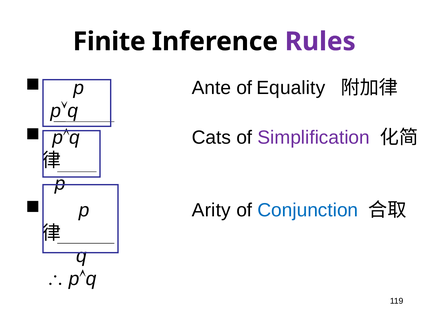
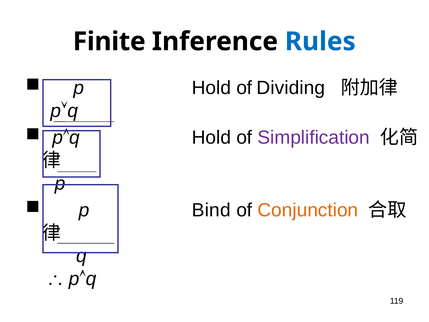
Rules colour: purple -> blue
p Ante: Ante -> Hold
Equality: Equality -> Dividing
q Cats: Cats -> Hold
Arity: Arity -> Bind
Conjunction colour: blue -> orange
